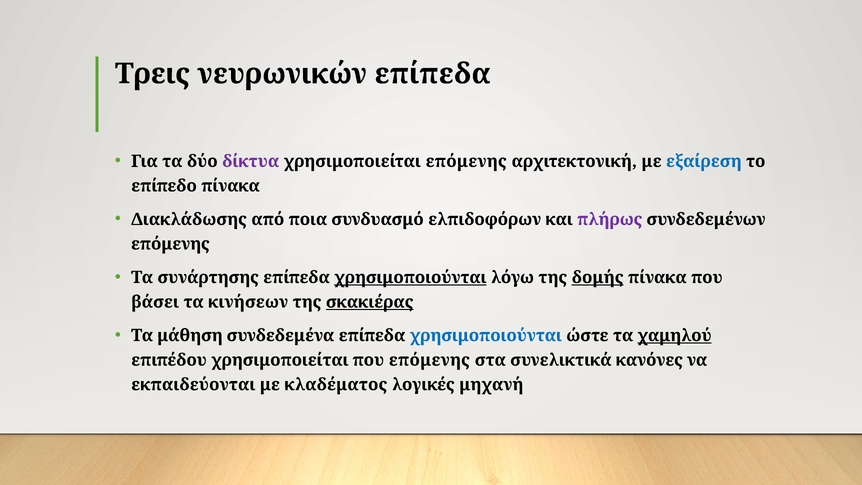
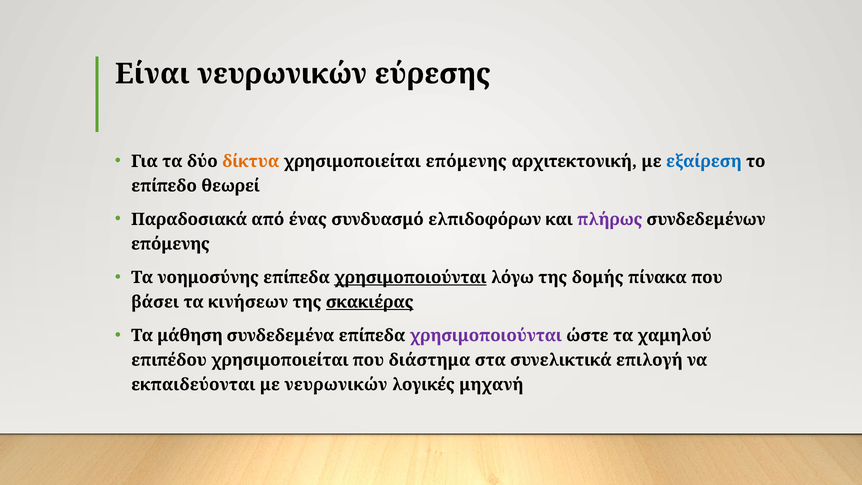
Τρεις: Τρεις -> Είναι
νευρωνικών επίπεδα: επίπεδα -> εύρεσης
δίκτυα colour: purple -> orange
επίπεδο πίνακα: πίνακα -> θεωρεί
Διακλάδωσης: Διακλάδωσης -> Παραδοσιακά
ποια: ποια -> ένας
συνάρτησης: συνάρτησης -> νοημοσύνης
δομής underline: present -> none
χρησιμοποιούνται at (486, 335) colour: blue -> purple
χαμηλού underline: present -> none
που επόμενης: επόμενης -> διάστημα
κανόνες: κανόνες -> επιλογή
με κλαδέματος: κλαδέματος -> νευρωνικών
